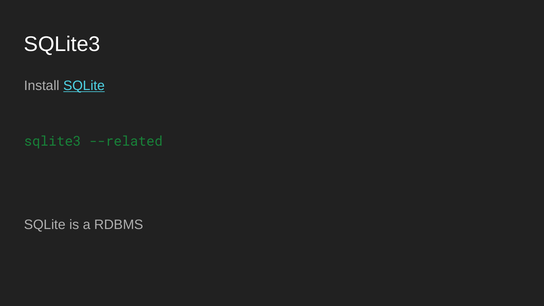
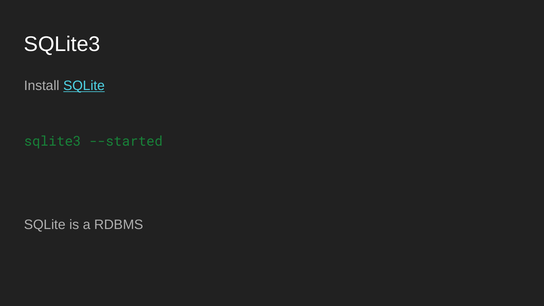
--related: --related -> --started
